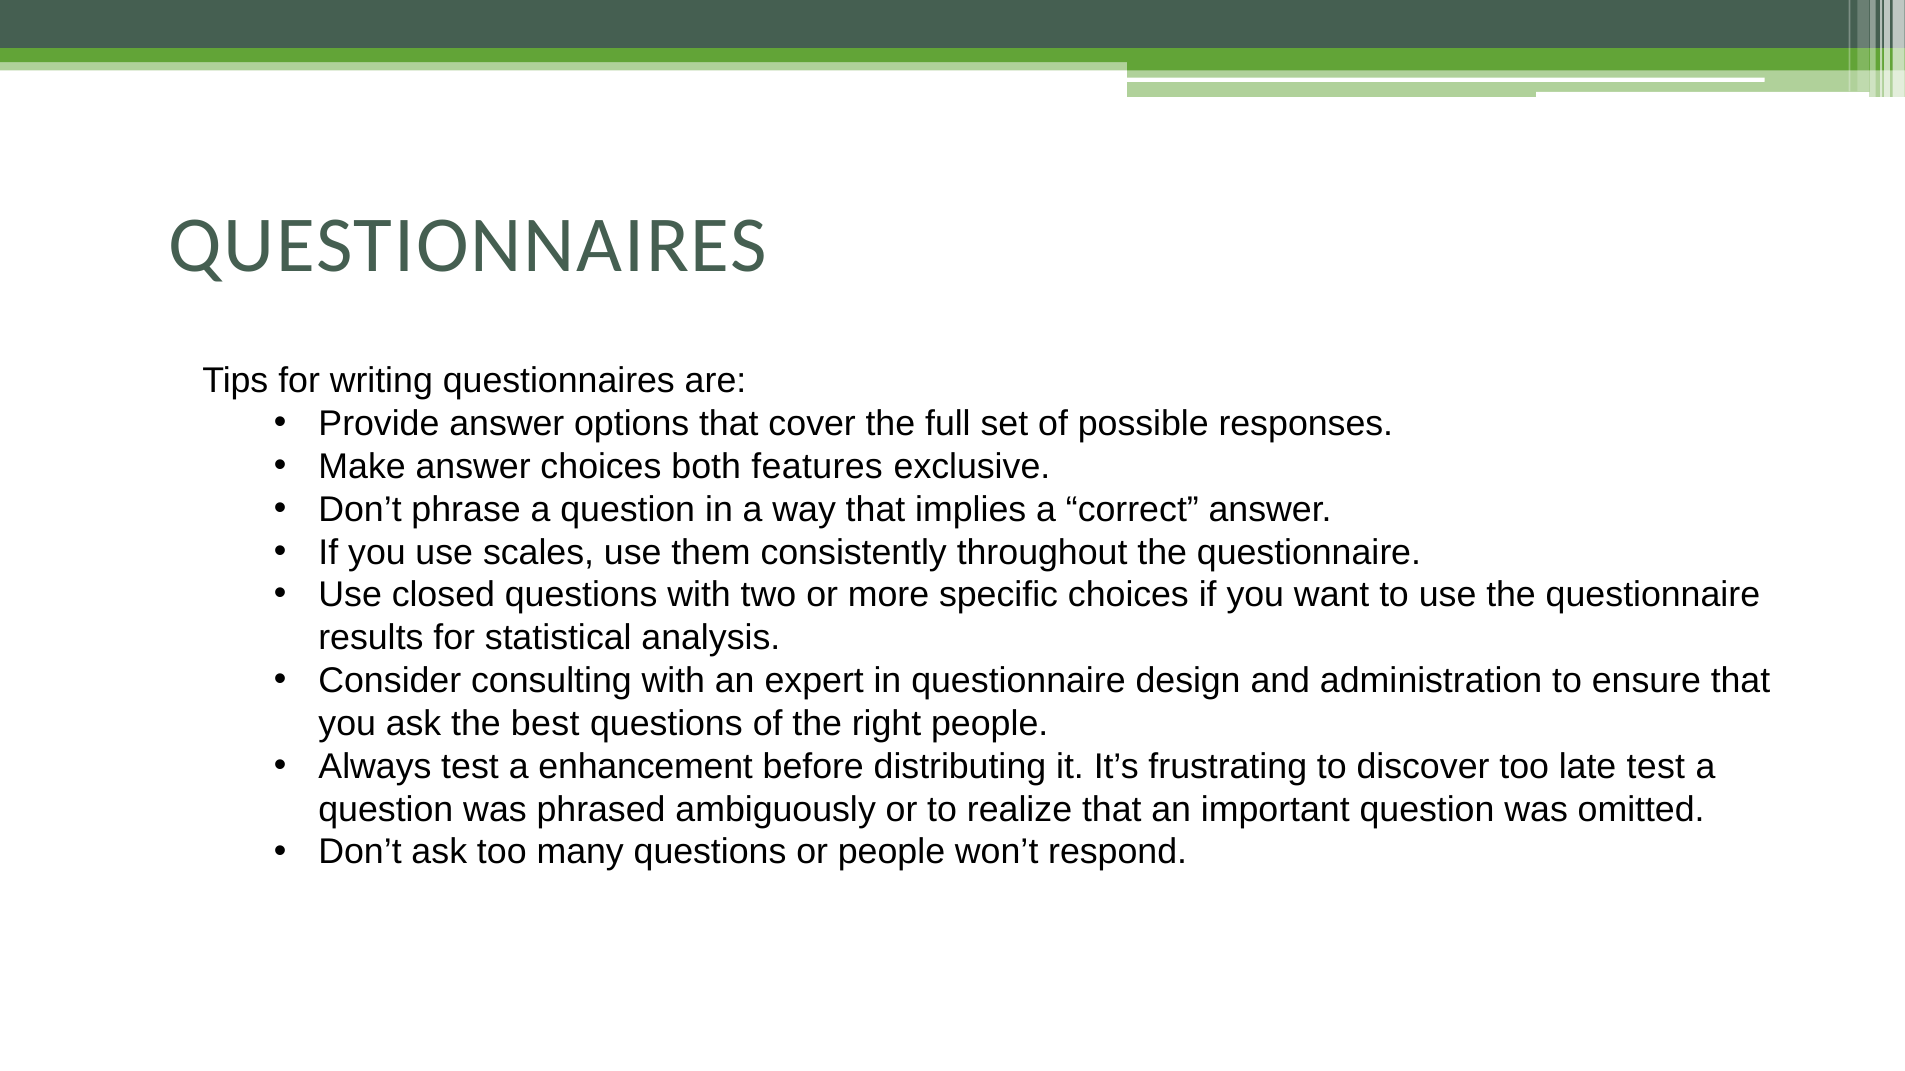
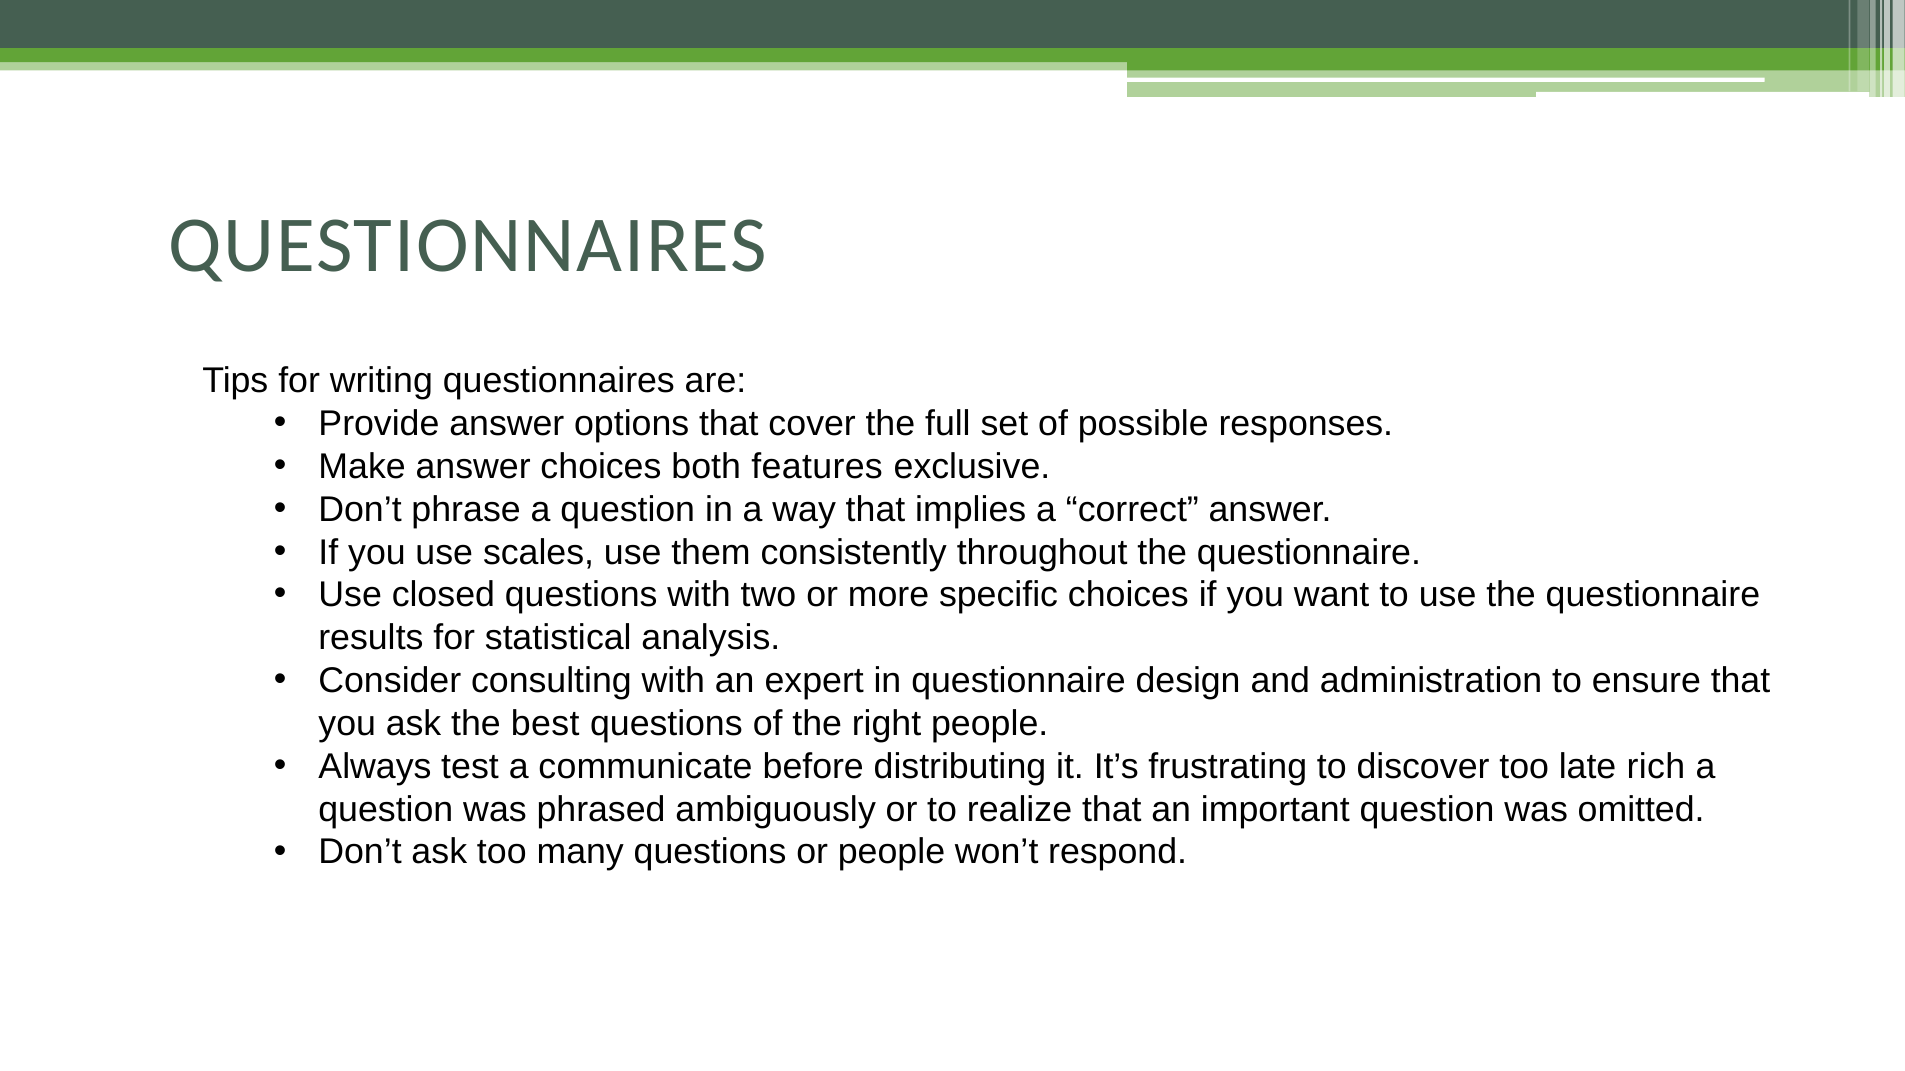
enhancement: enhancement -> communicate
late test: test -> rich
